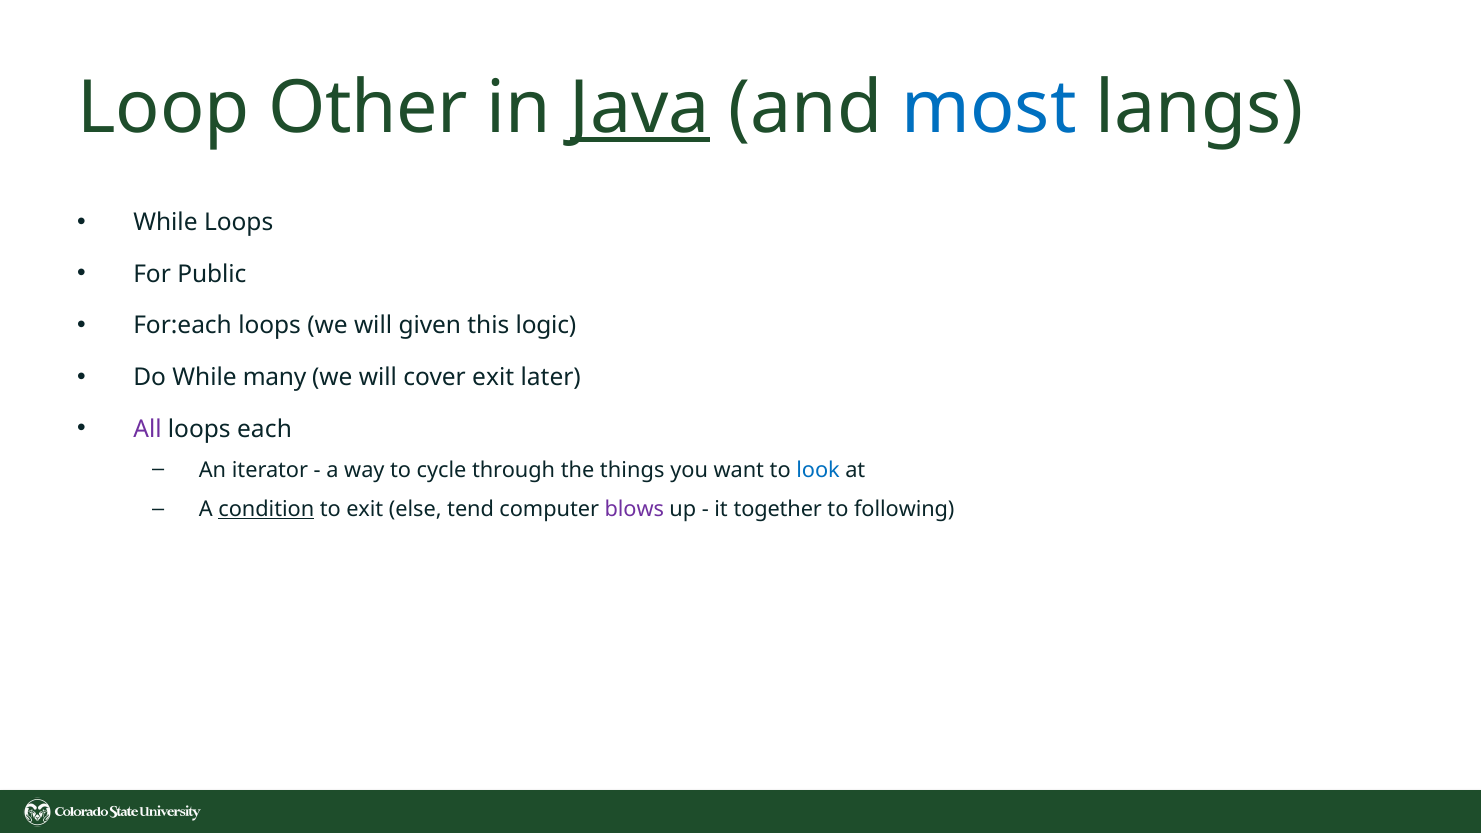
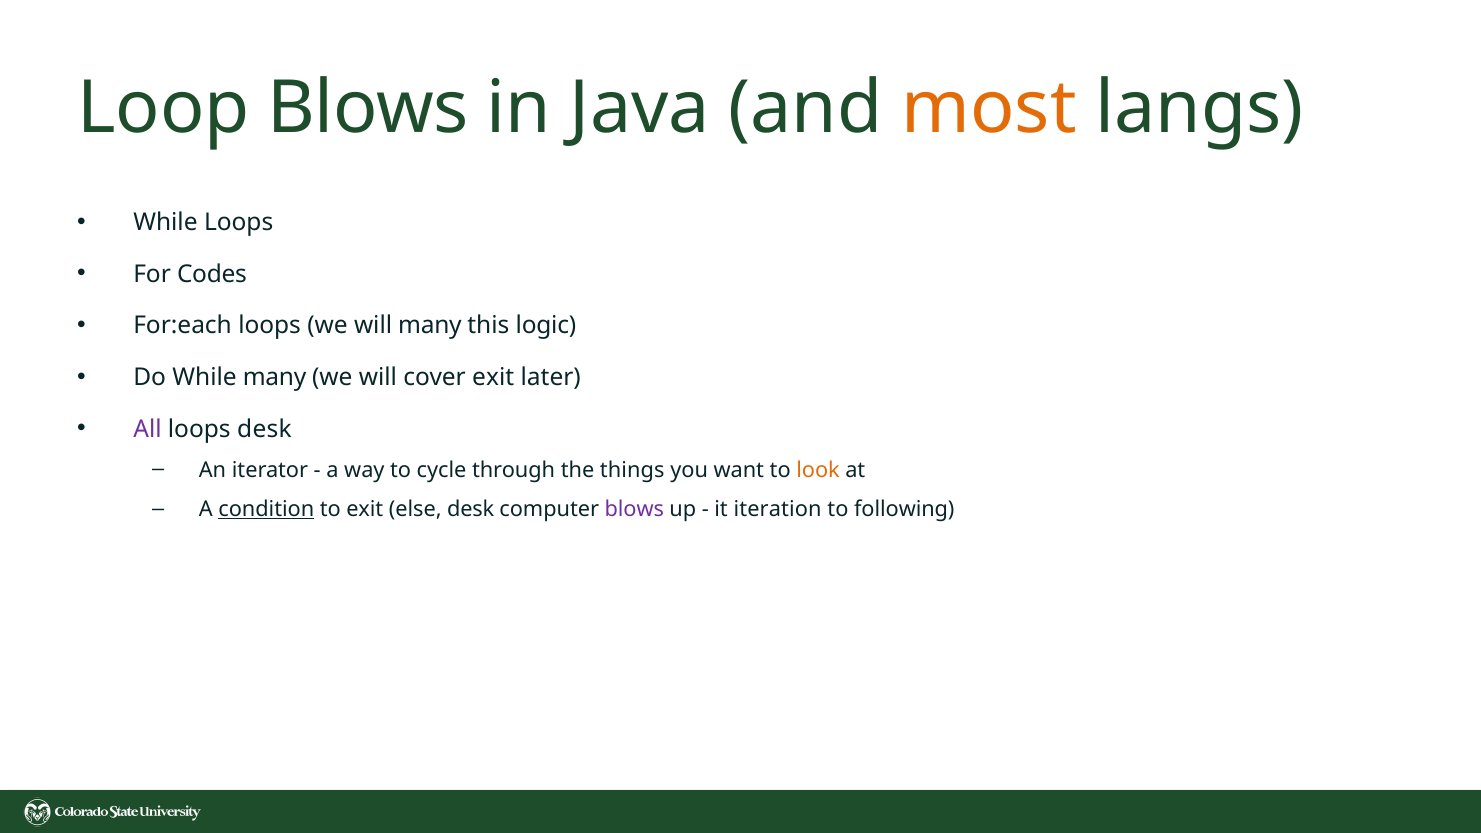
Loop Other: Other -> Blows
Java underline: present -> none
most colour: blue -> orange
Public: Public -> Codes
will given: given -> many
loops each: each -> desk
look colour: blue -> orange
else tend: tend -> desk
together: together -> iteration
